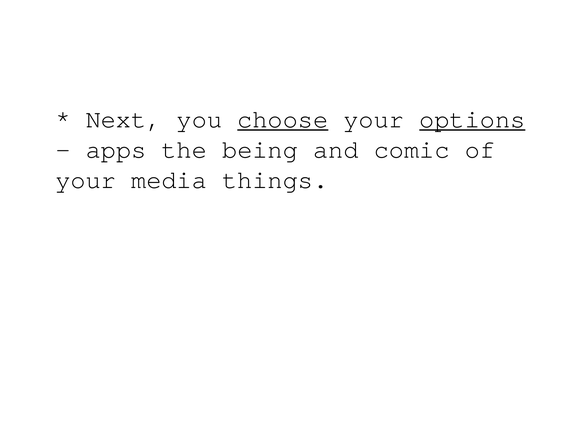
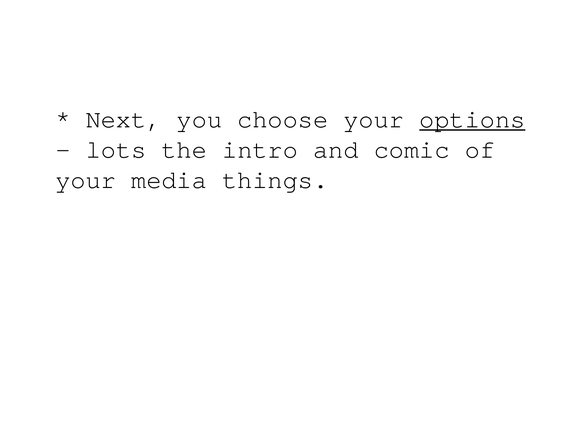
choose underline: present -> none
apps: apps -> lots
being: being -> intro
